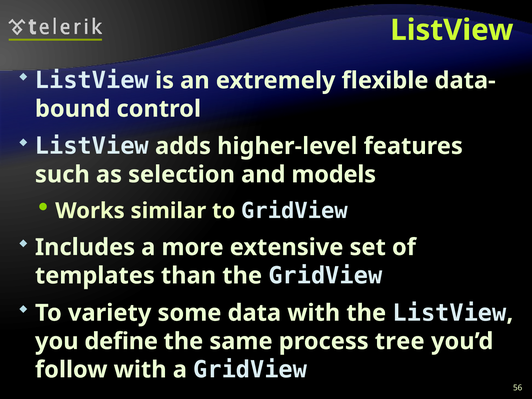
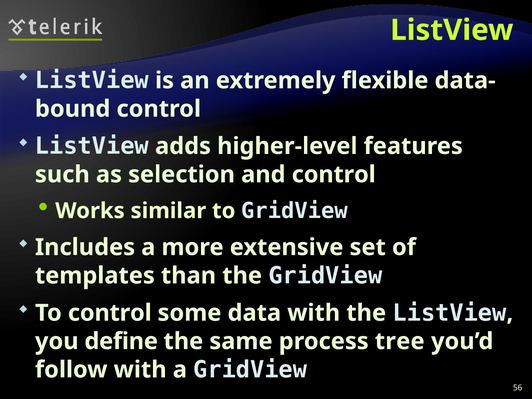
and models: models -> control
To variety: variety -> control
